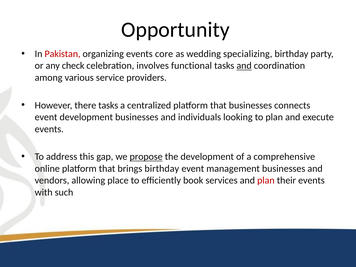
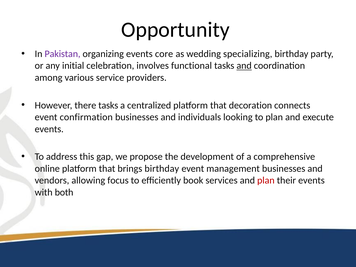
Pakistan colour: red -> purple
check: check -> initial
that businesses: businesses -> decoration
event development: development -> confirmation
propose underline: present -> none
place: place -> focus
such: such -> both
